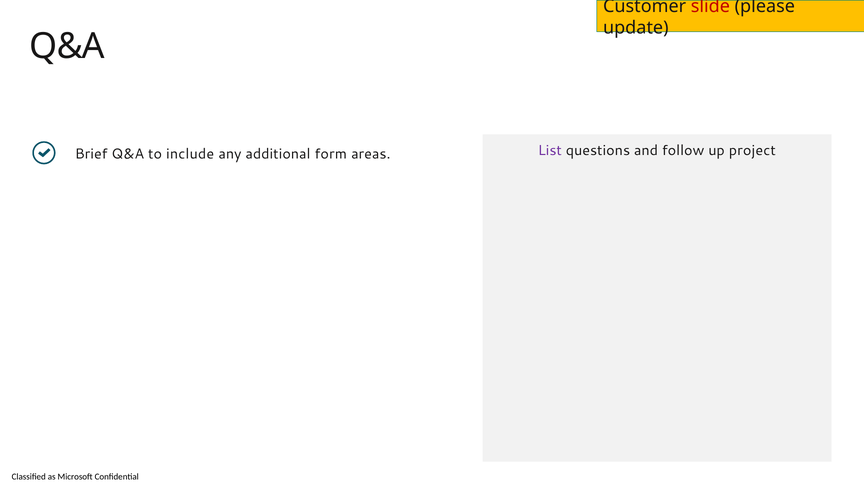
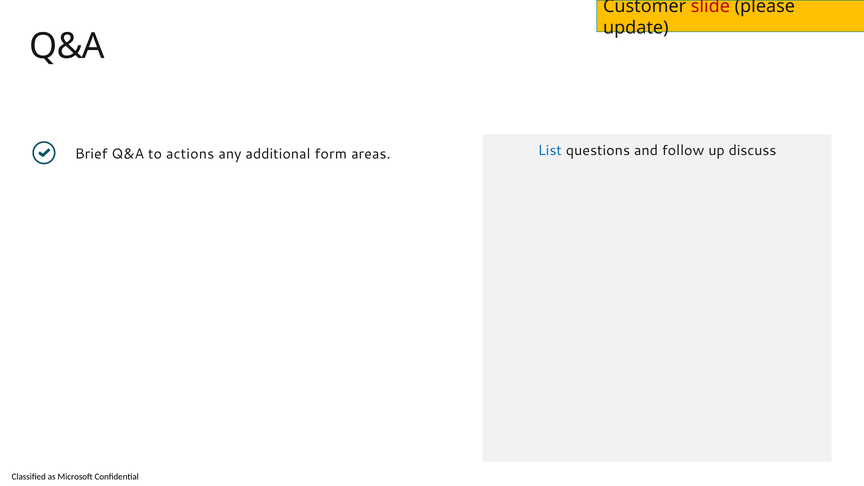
include: include -> actions
List colour: purple -> blue
project: project -> discuss
